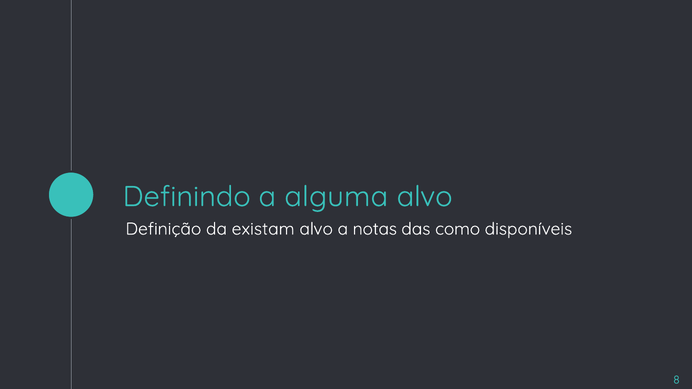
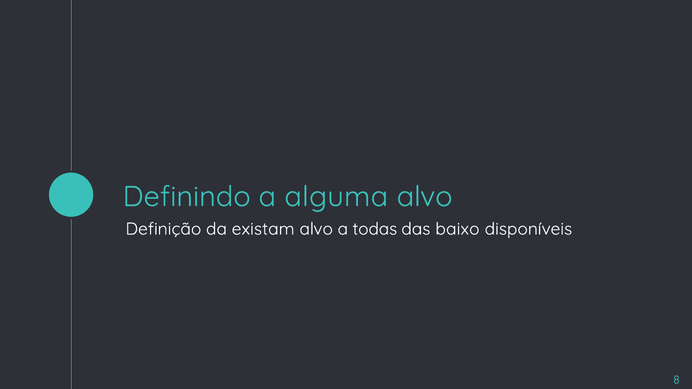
notas: notas -> todas
como: como -> baixo
